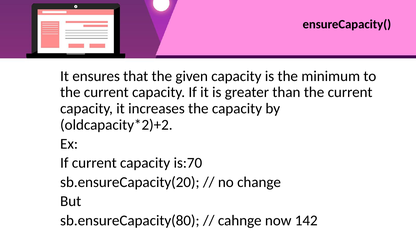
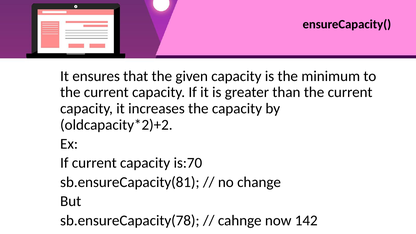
sb.ensureCapacity(20: sb.ensureCapacity(20 -> sb.ensureCapacity(81
sb.ensureCapacity(80: sb.ensureCapacity(80 -> sb.ensureCapacity(78
